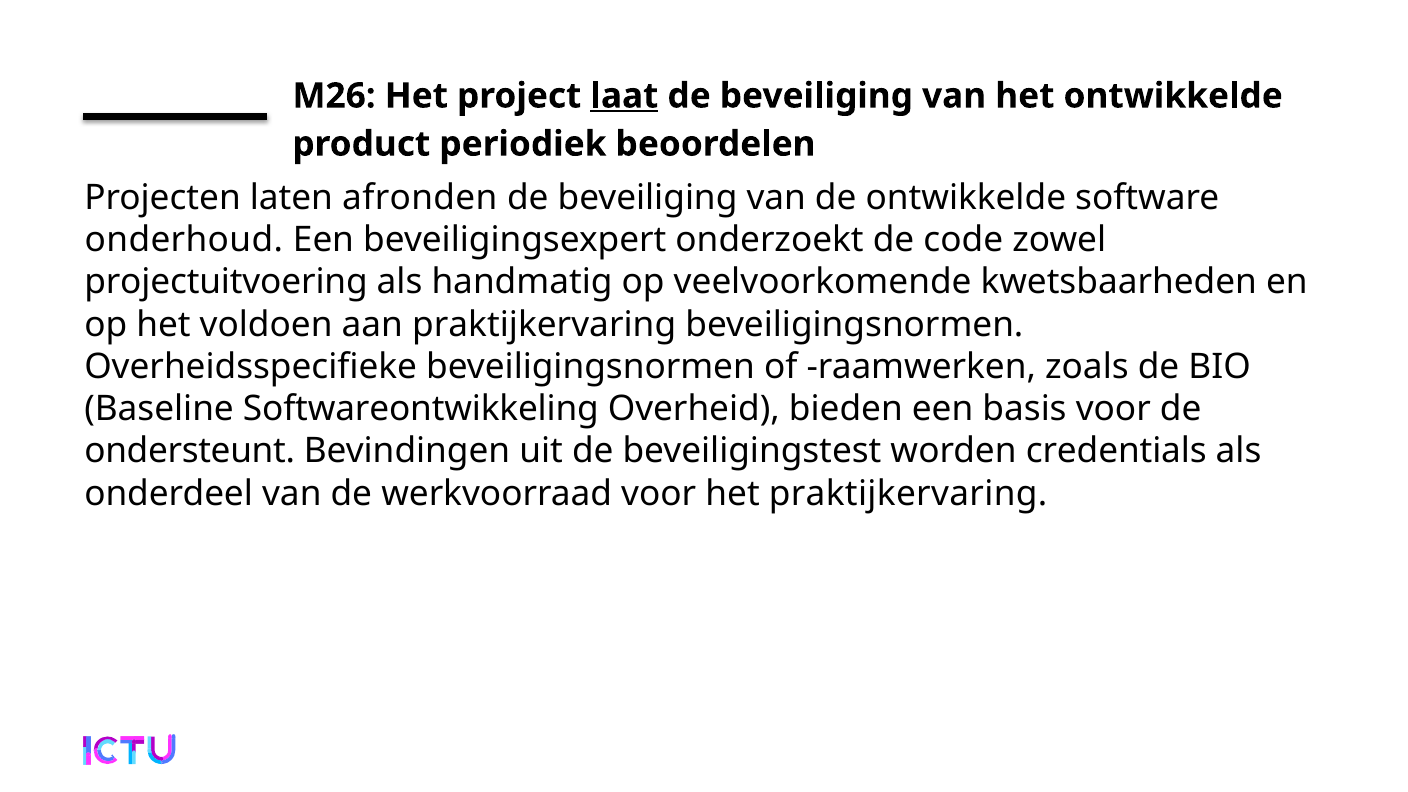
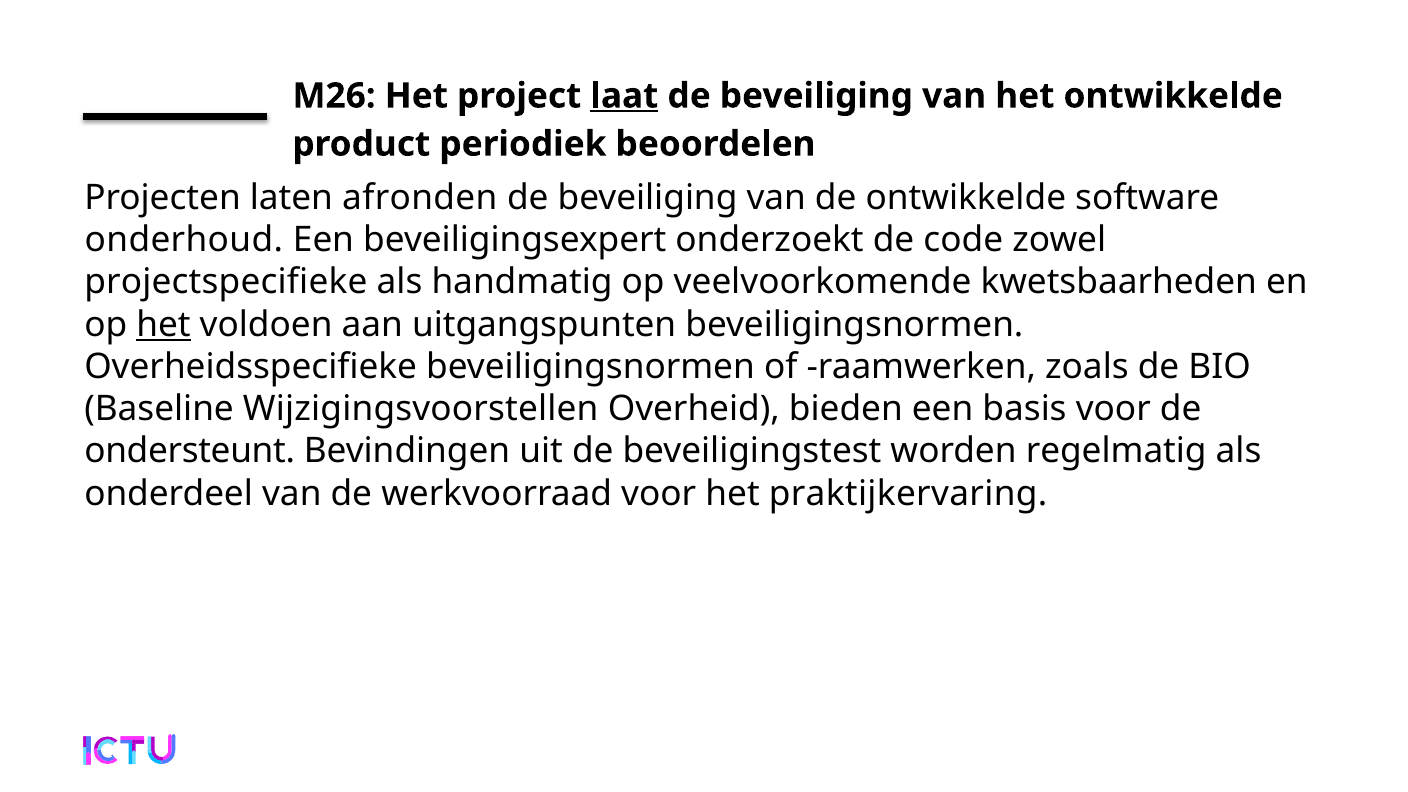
projectuitvoering: projectuitvoering -> projectspecifieke
het at (164, 324) underline: none -> present
aan praktijkervaring: praktijkervaring -> uitgangspunten
Softwareontwikkeling: Softwareontwikkeling -> Wijzigingsvoorstellen
credentials: credentials -> regelmatig
